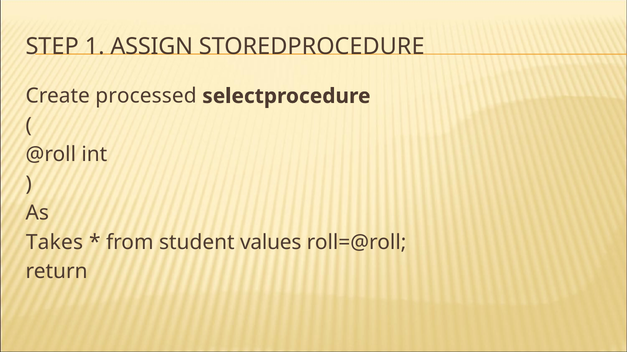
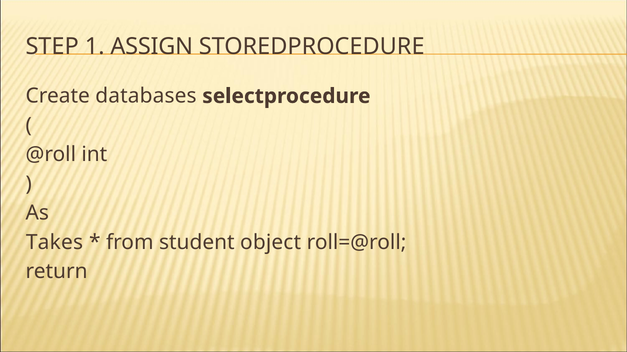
processed: processed -> databases
values: values -> object
